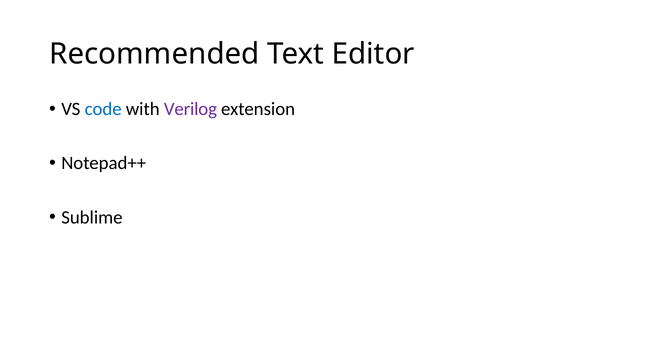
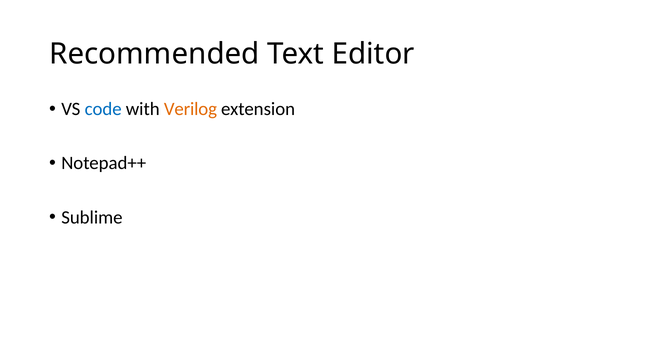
Verilog colour: purple -> orange
